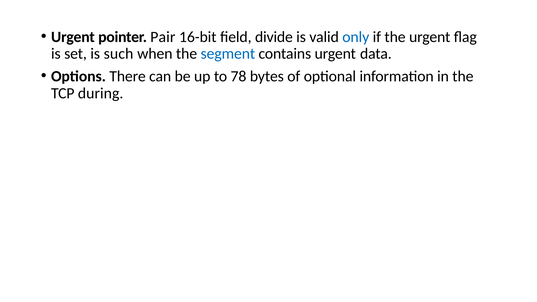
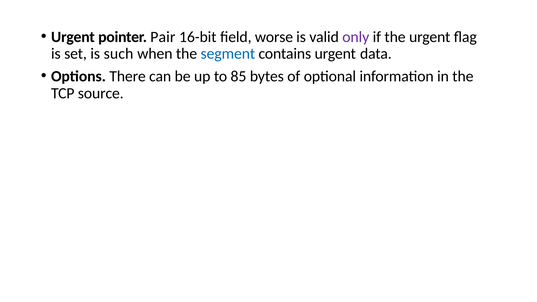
divide: divide -> worse
only colour: blue -> purple
78: 78 -> 85
during: during -> source
